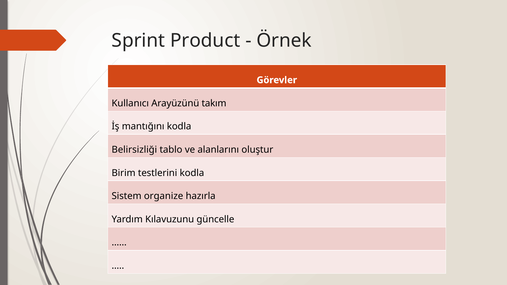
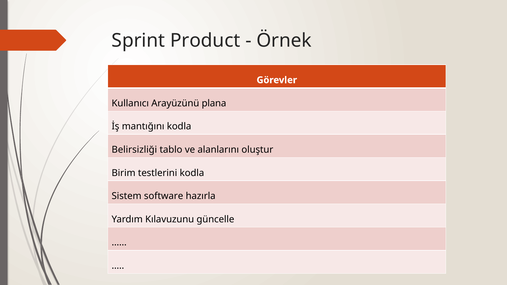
takım: takım -> plana
organize: organize -> software
